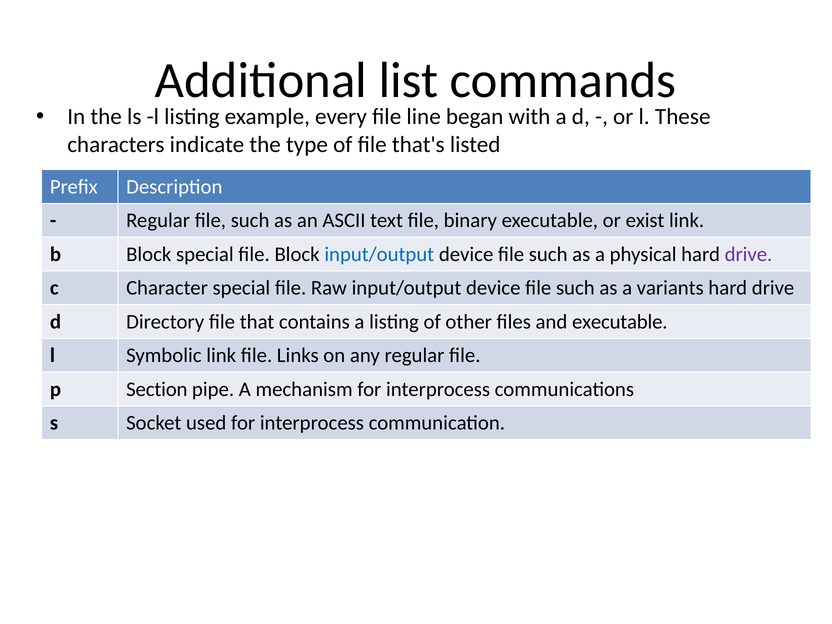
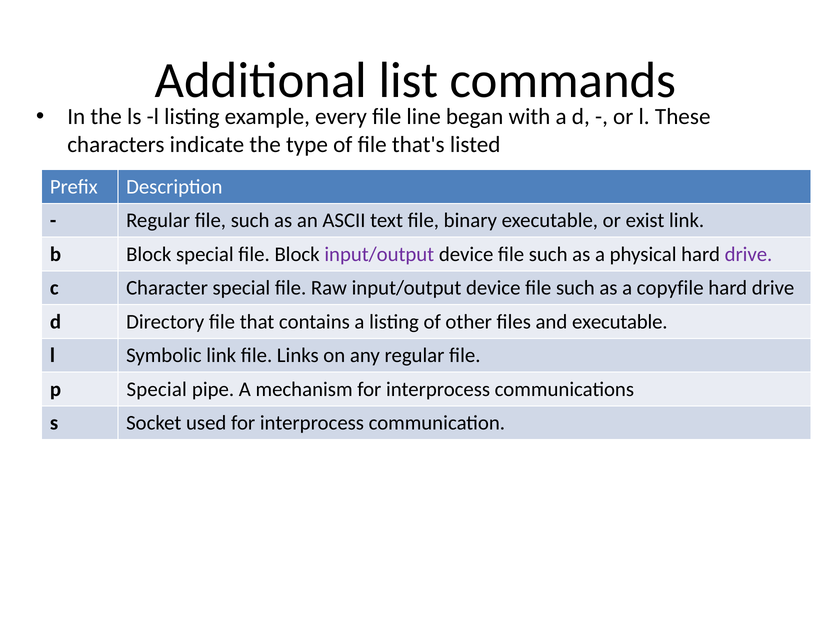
input/output at (379, 254) colour: blue -> purple
variants: variants -> copyfile
p Section: Section -> Special
